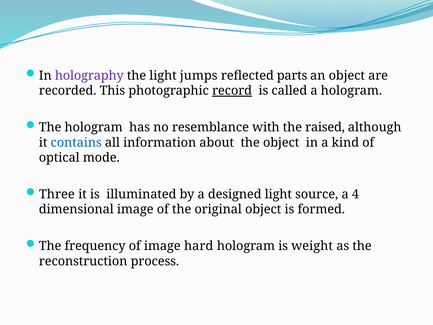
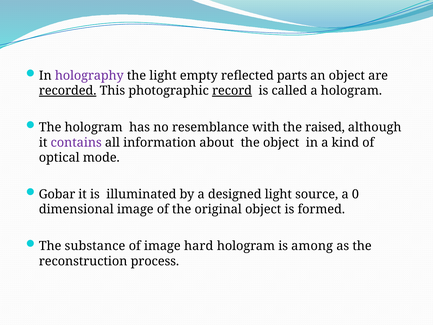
jumps: jumps -> empty
recorded underline: none -> present
contains colour: blue -> purple
Three: Three -> Gobar
4: 4 -> 0
frequency: frequency -> substance
weight: weight -> among
